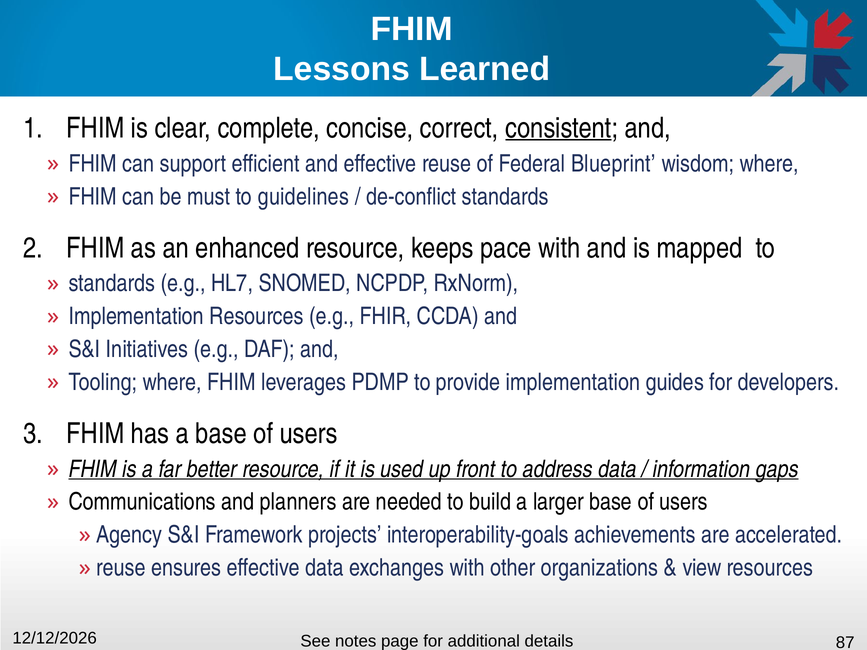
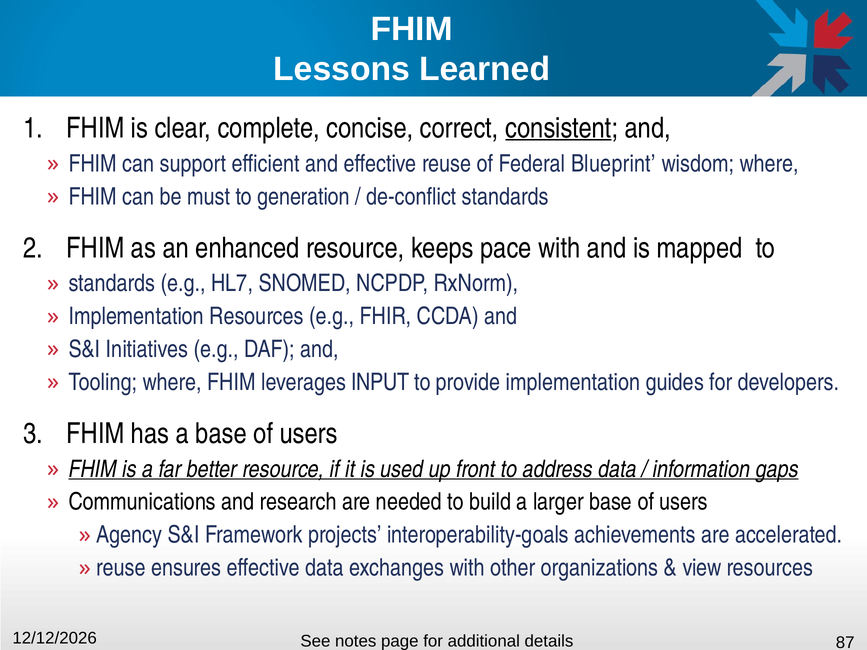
guidelines: guidelines -> generation
PDMP: PDMP -> INPUT
planners: planners -> research
